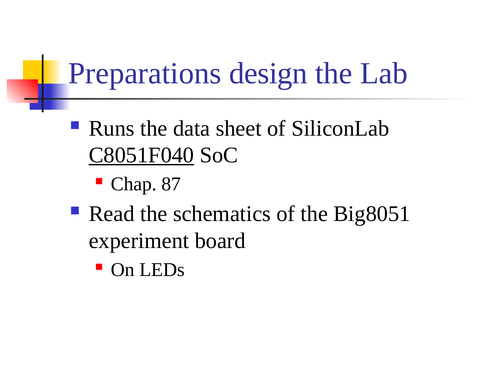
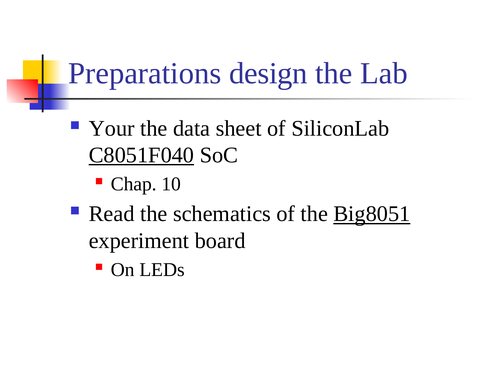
Runs: Runs -> Your
87: 87 -> 10
Big8051 underline: none -> present
